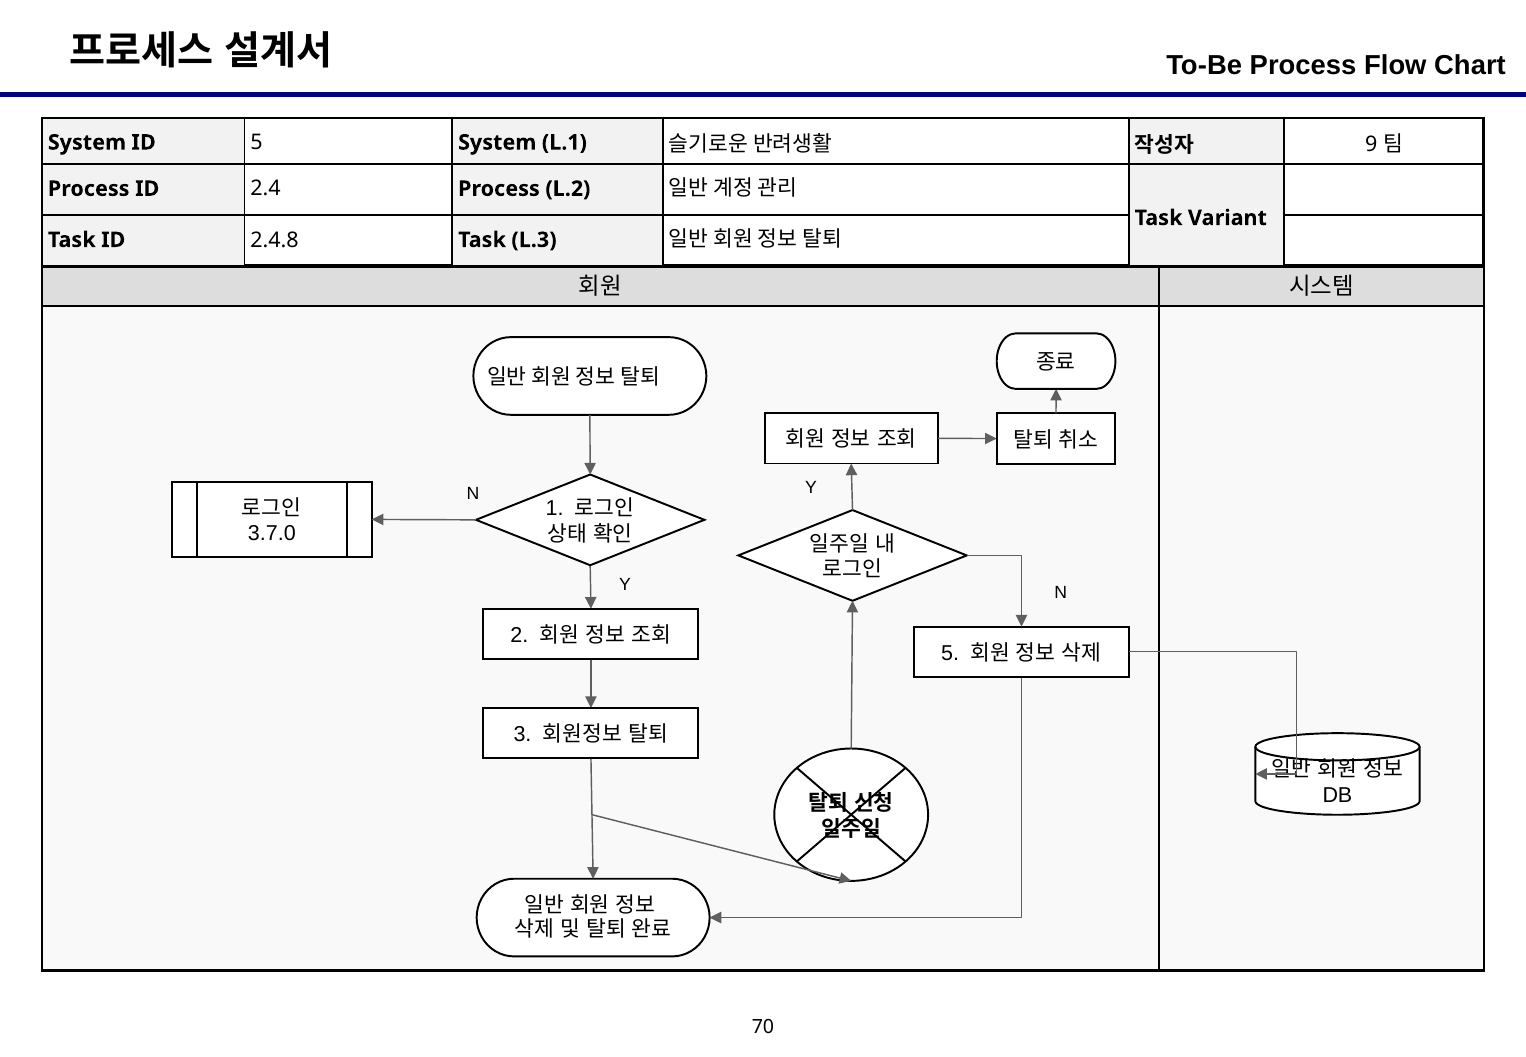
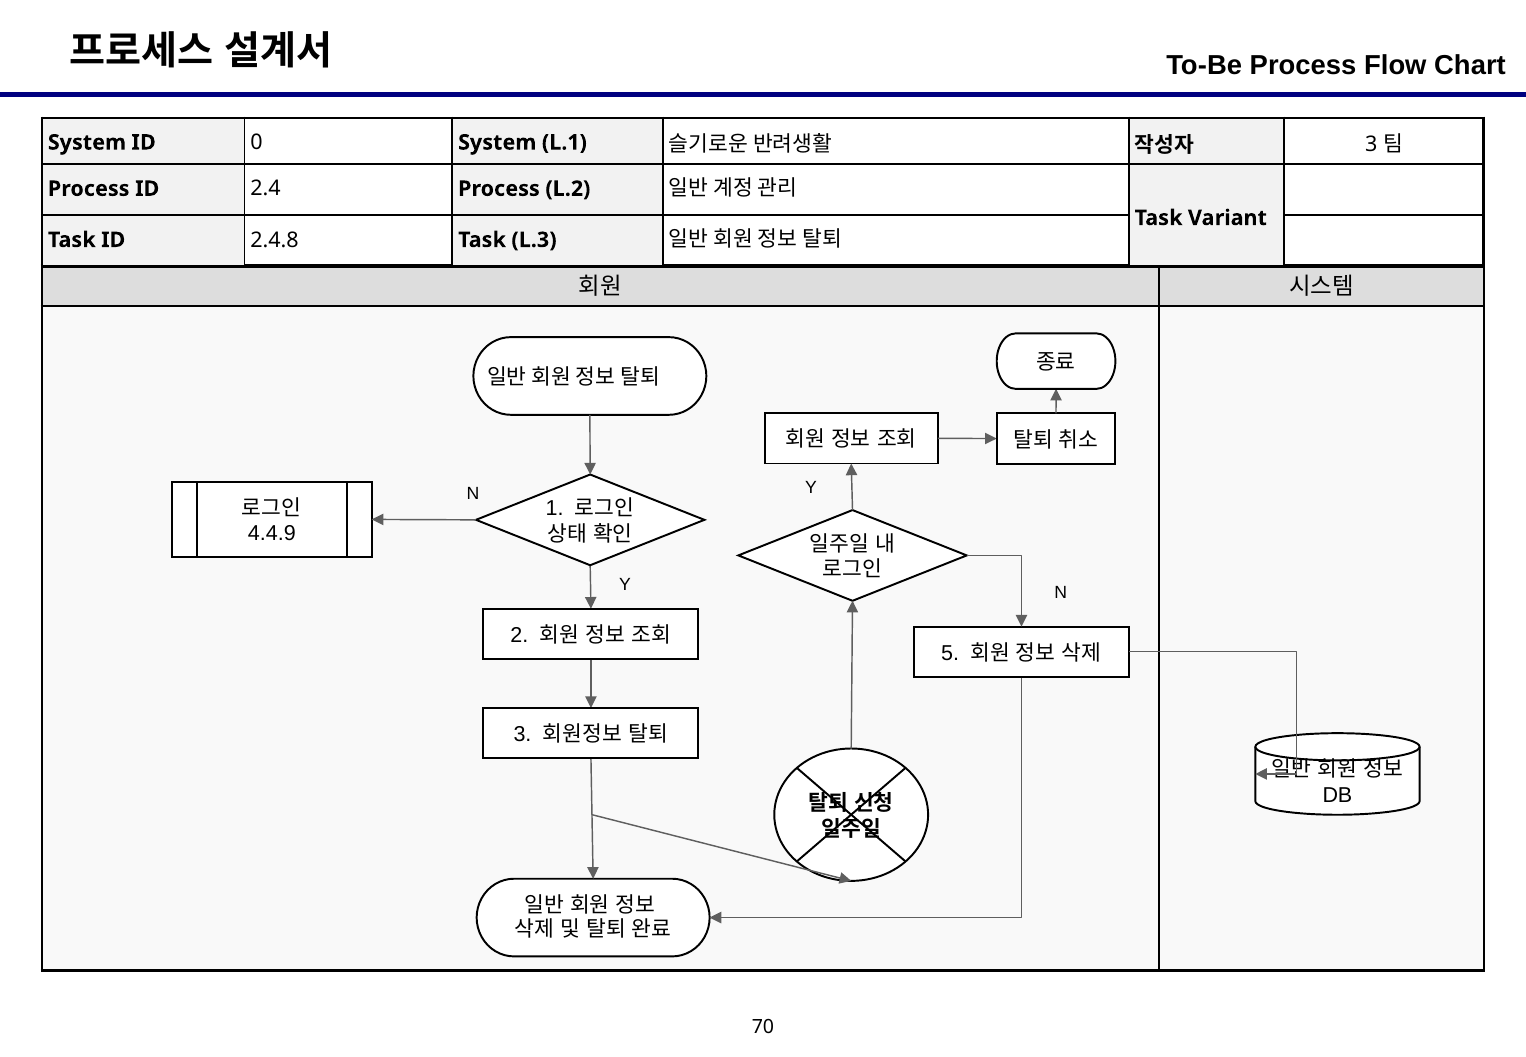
ID 5: 5 -> 0
9 at (1371, 145): 9 -> 3
3.7.0: 3.7.0 -> 4.4.9
